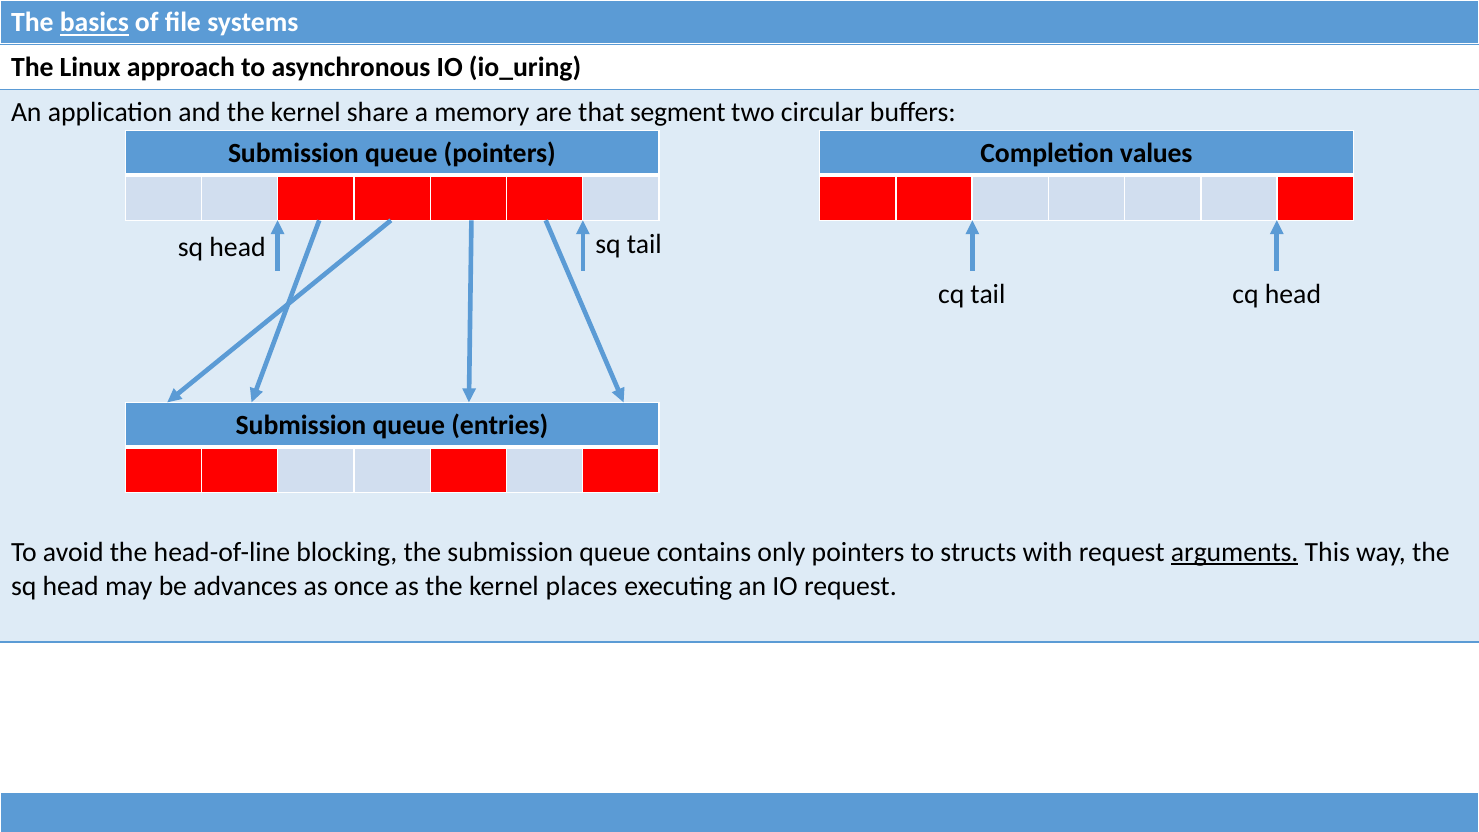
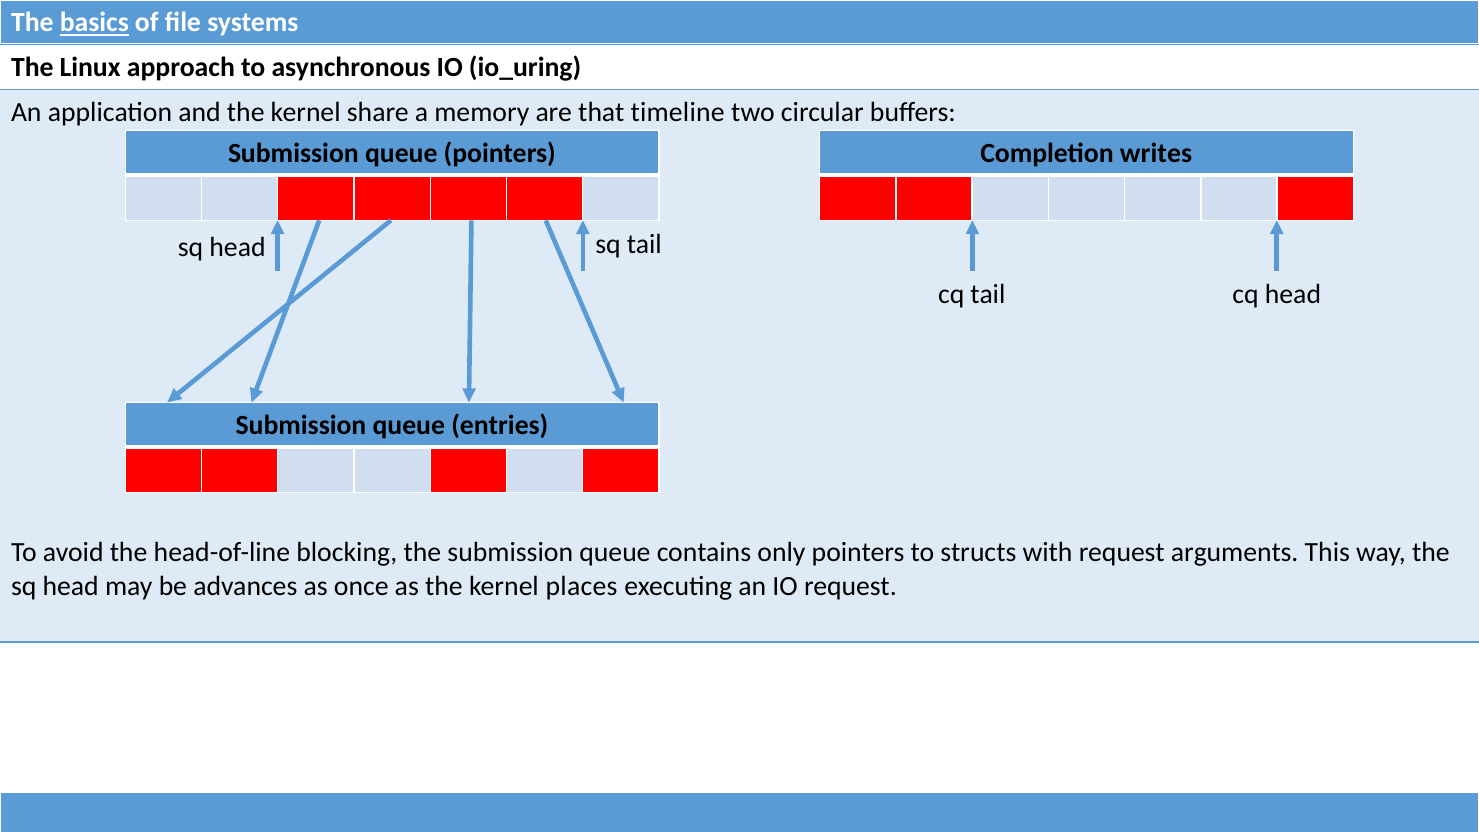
segment: segment -> timeline
values: values -> writes
arguments underline: present -> none
